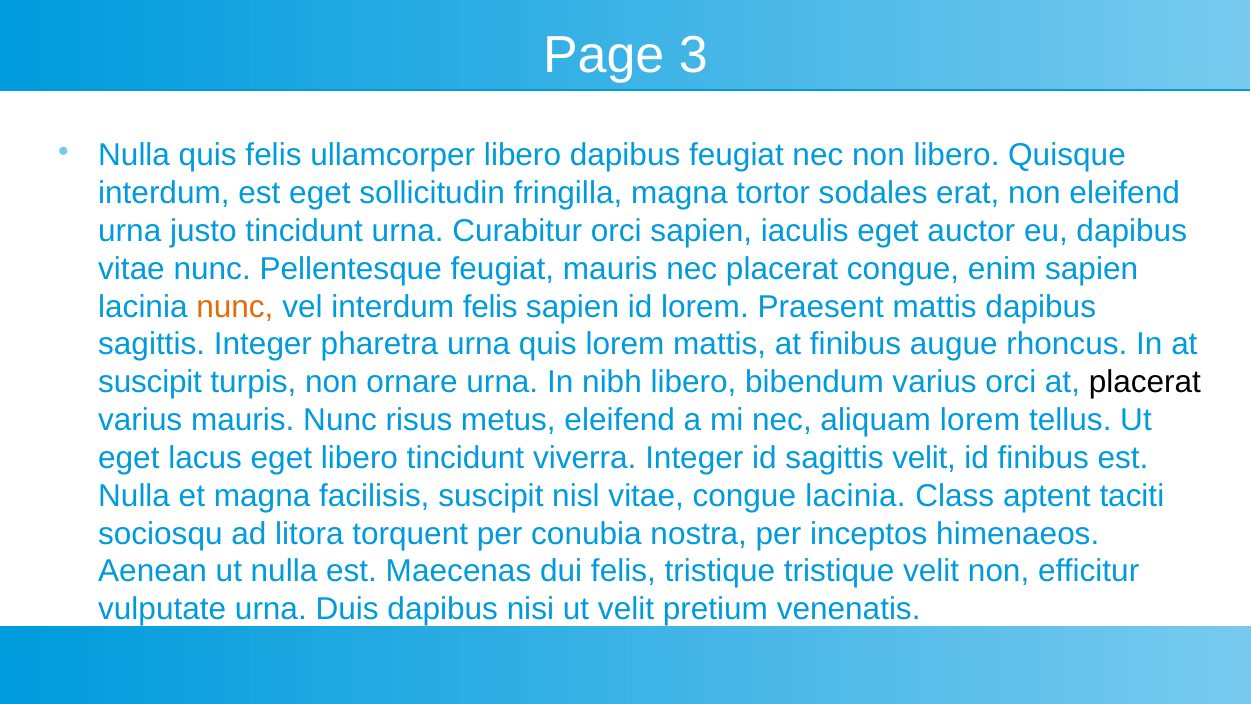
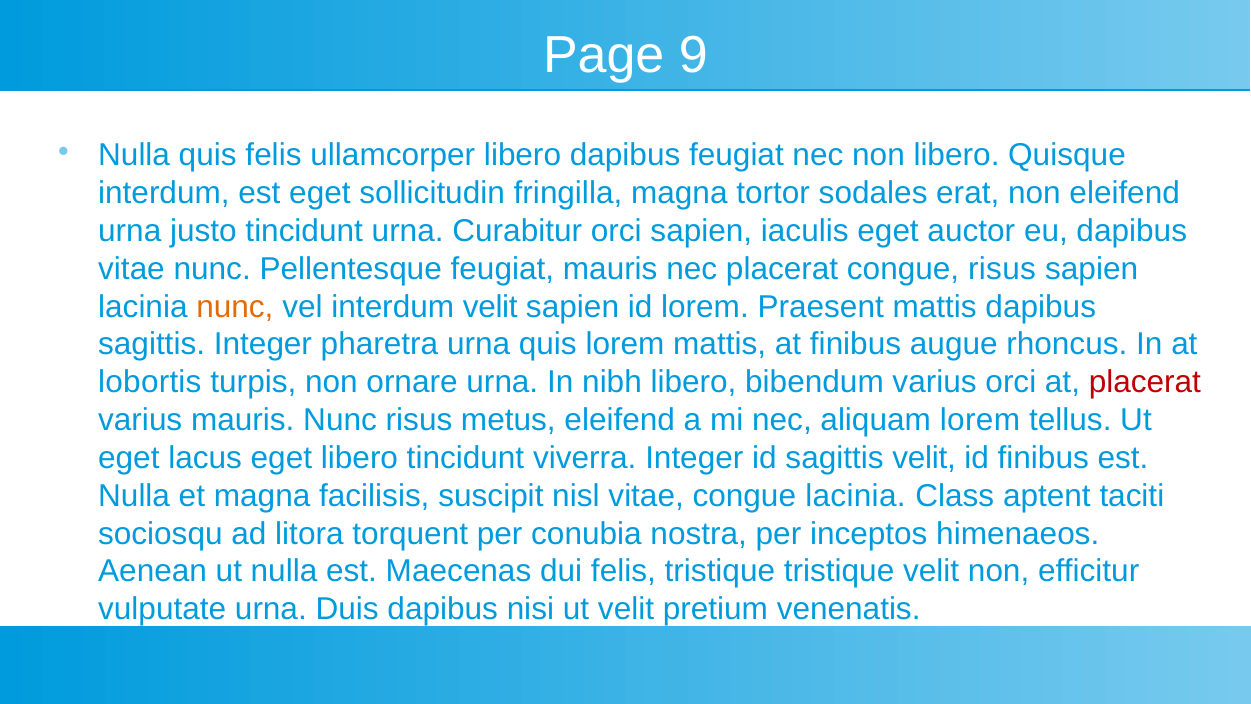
3: 3 -> 9
congue enim: enim -> risus
interdum felis: felis -> velit
suscipit at (150, 382): suscipit -> lobortis
placerat at (1145, 382) colour: black -> red
